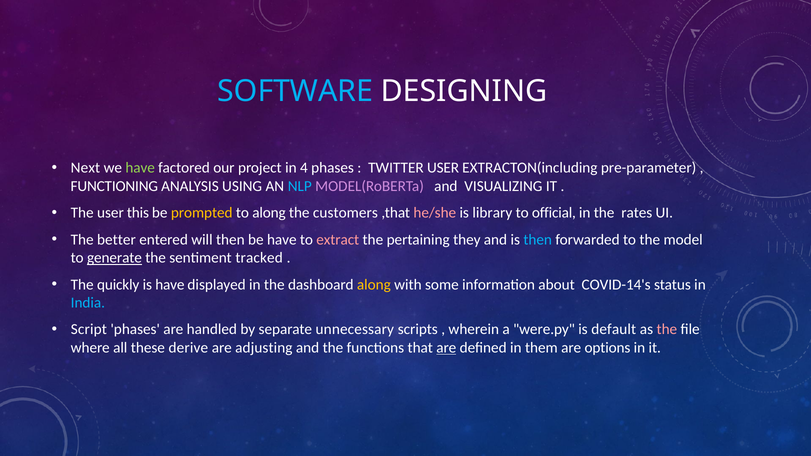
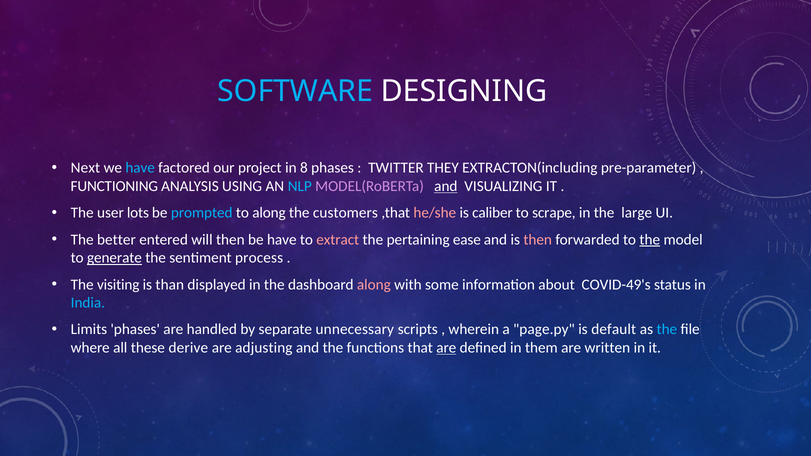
have at (140, 168) colour: light green -> light blue
4: 4 -> 8
TWITTER USER: USER -> THEY
and at (446, 186) underline: none -> present
this: this -> lots
prompted colour: yellow -> light blue
library: library -> caliber
official: official -> scrape
rates: rates -> large
they: they -> ease
then at (538, 240) colour: light blue -> pink
the at (650, 240) underline: none -> present
tracked: tracked -> process
quickly: quickly -> visiting
is have: have -> than
along at (374, 285) colour: yellow -> pink
COVID-14's: COVID-14's -> COVID-49's
Script: Script -> Limits
were.py: were.py -> page.py
the at (667, 330) colour: pink -> light blue
options: options -> written
